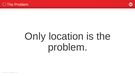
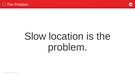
Only: Only -> Slow
